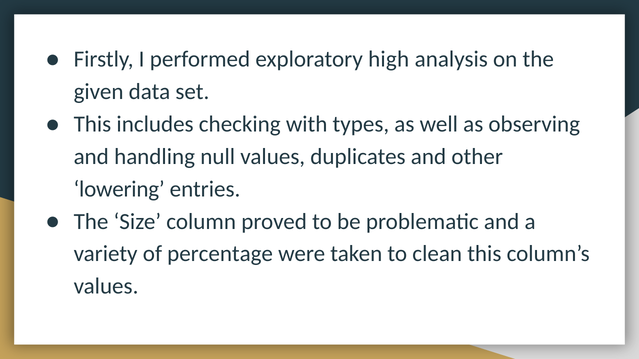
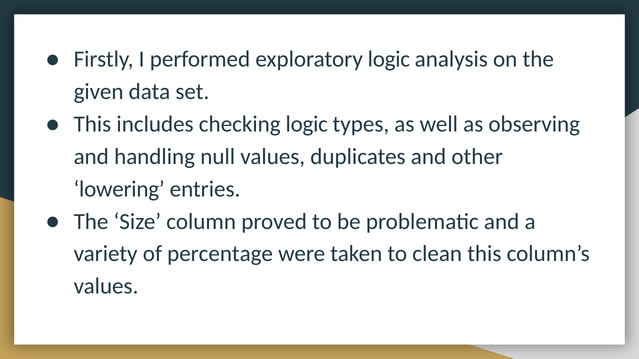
exploratory high: high -> logic
checking with: with -> logic
